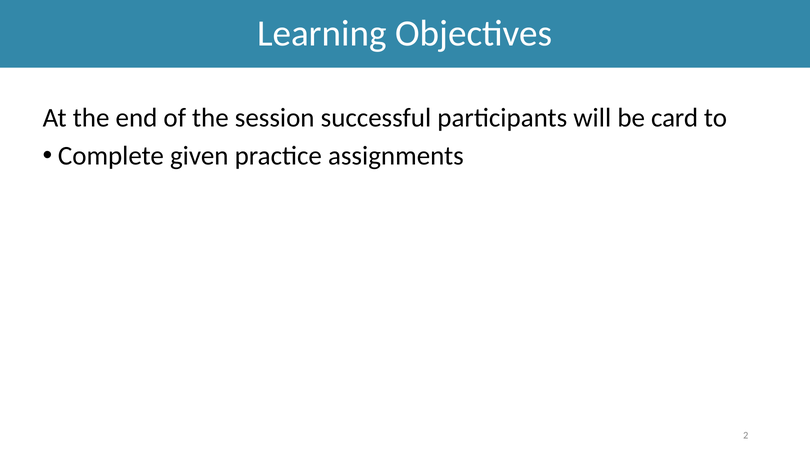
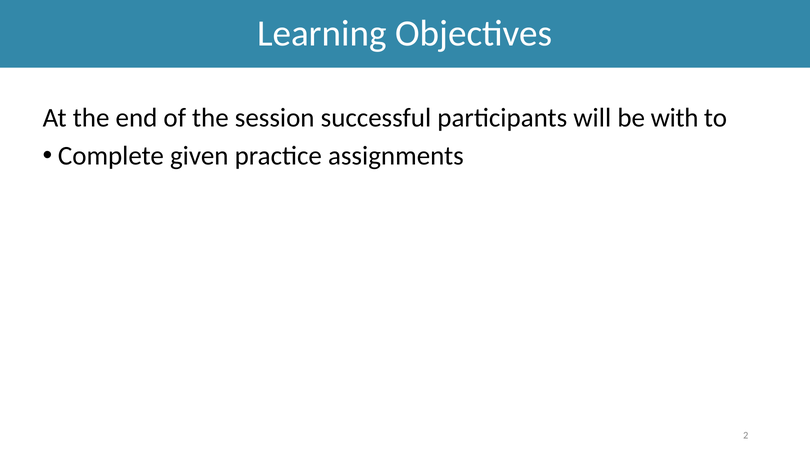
card: card -> with
